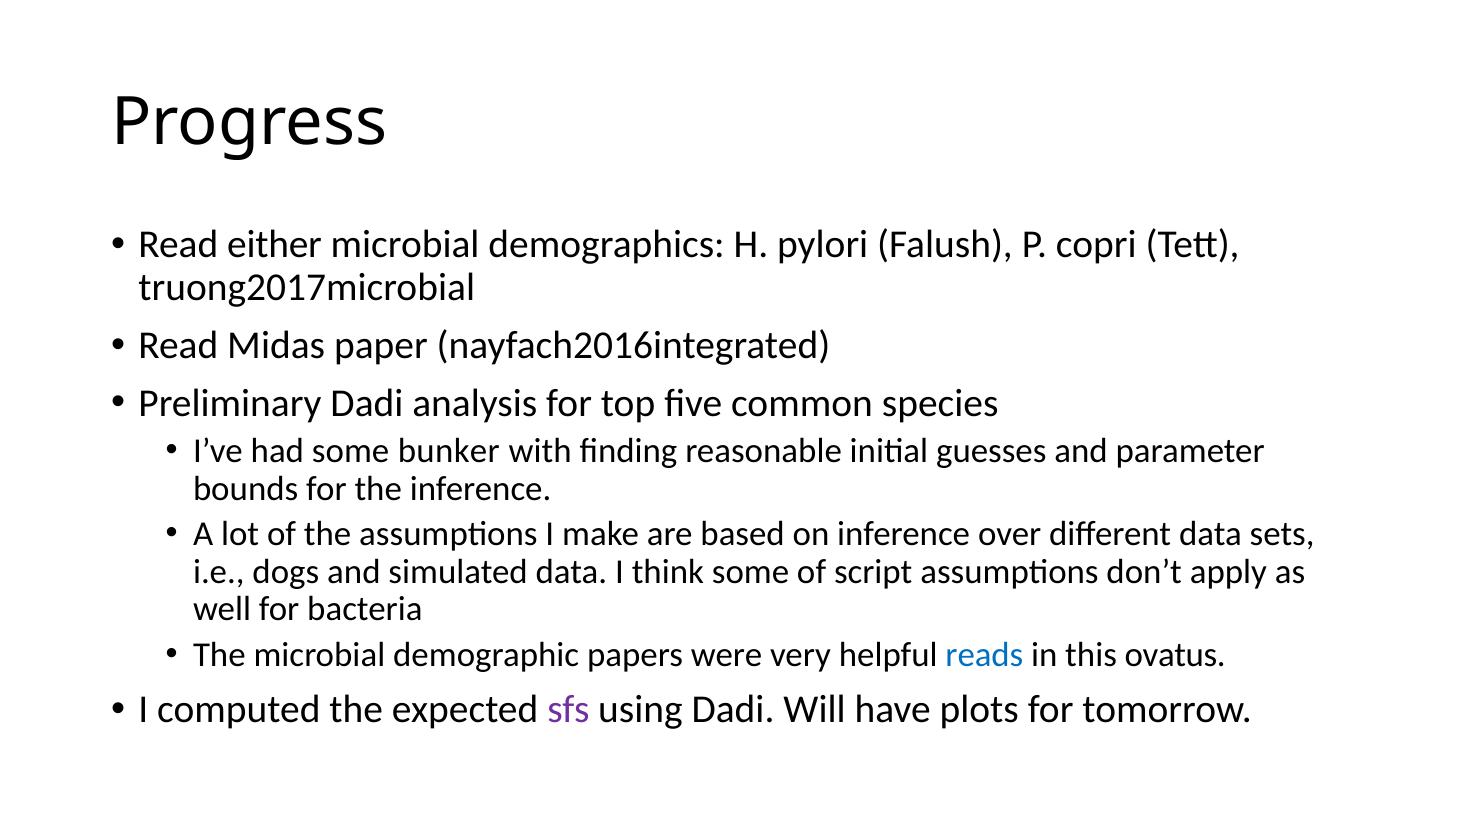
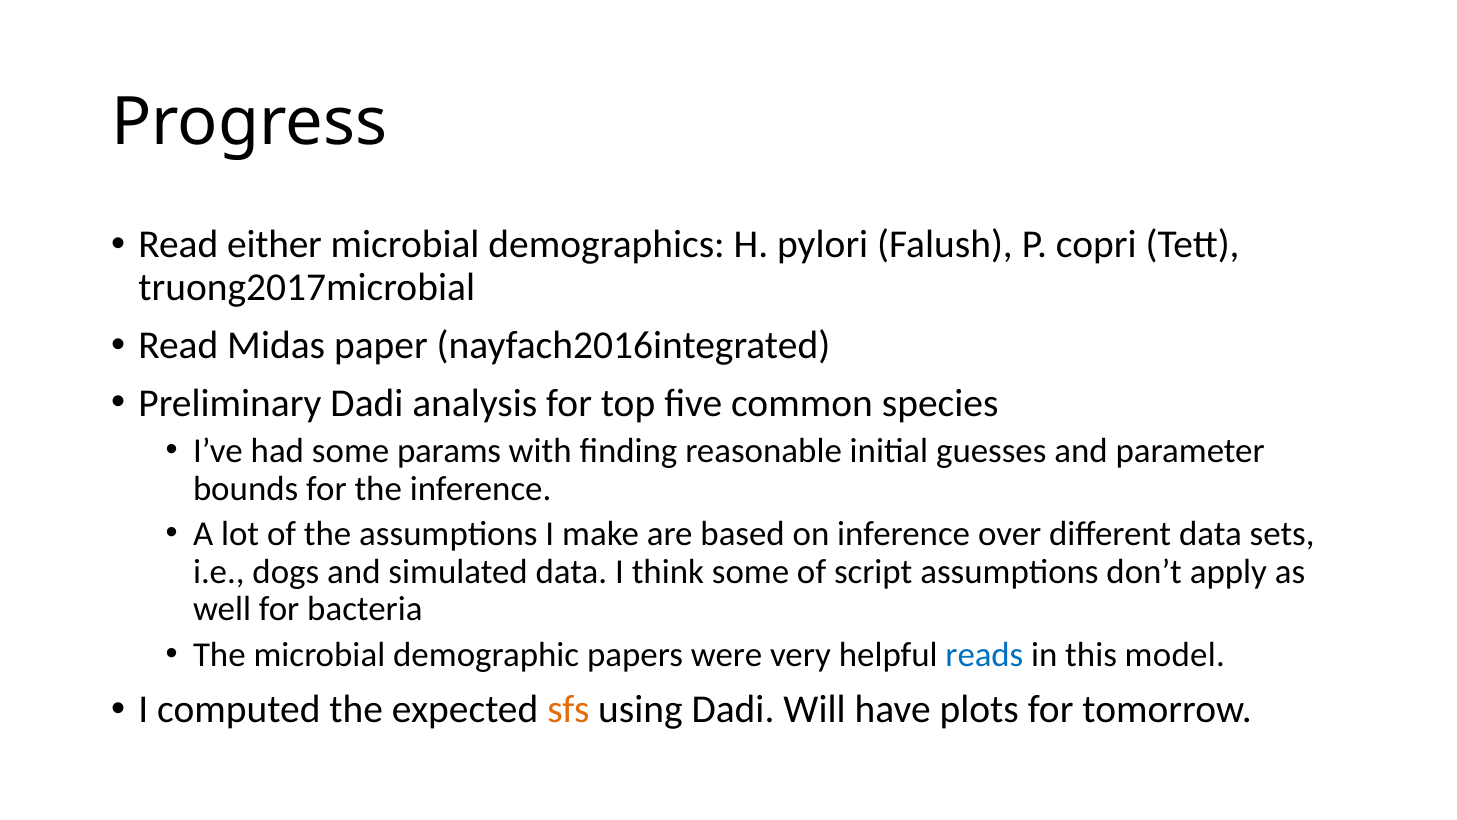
bunker: bunker -> params
ovatus: ovatus -> model
sfs colour: purple -> orange
